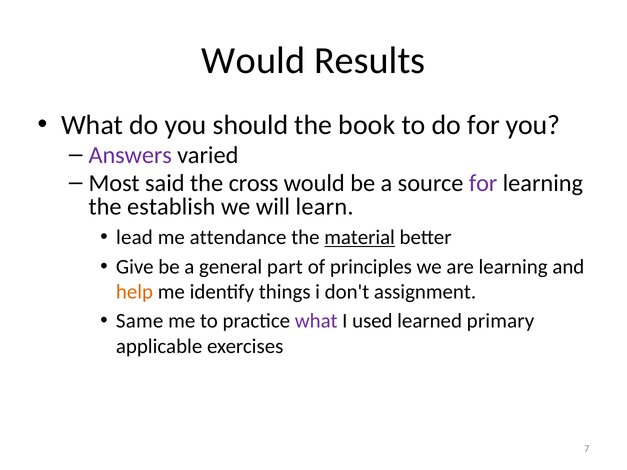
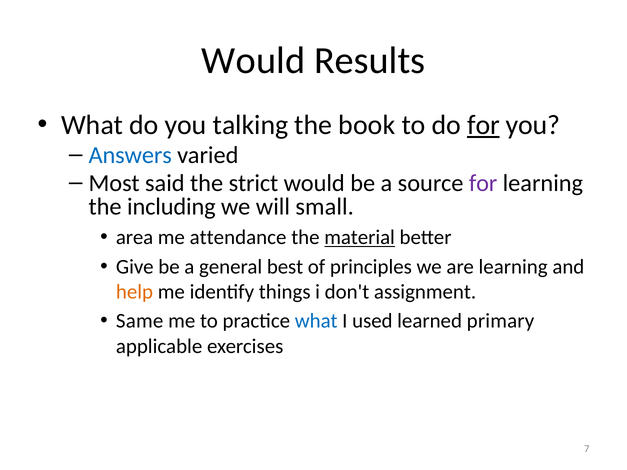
should: should -> talking
for at (483, 125) underline: none -> present
Answers colour: purple -> blue
cross: cross -> strict
establish: establish -> including
learn: learn -> small
lead: lead -> area
part: part -> best
what at (316, 321) colour: purple -> blue
